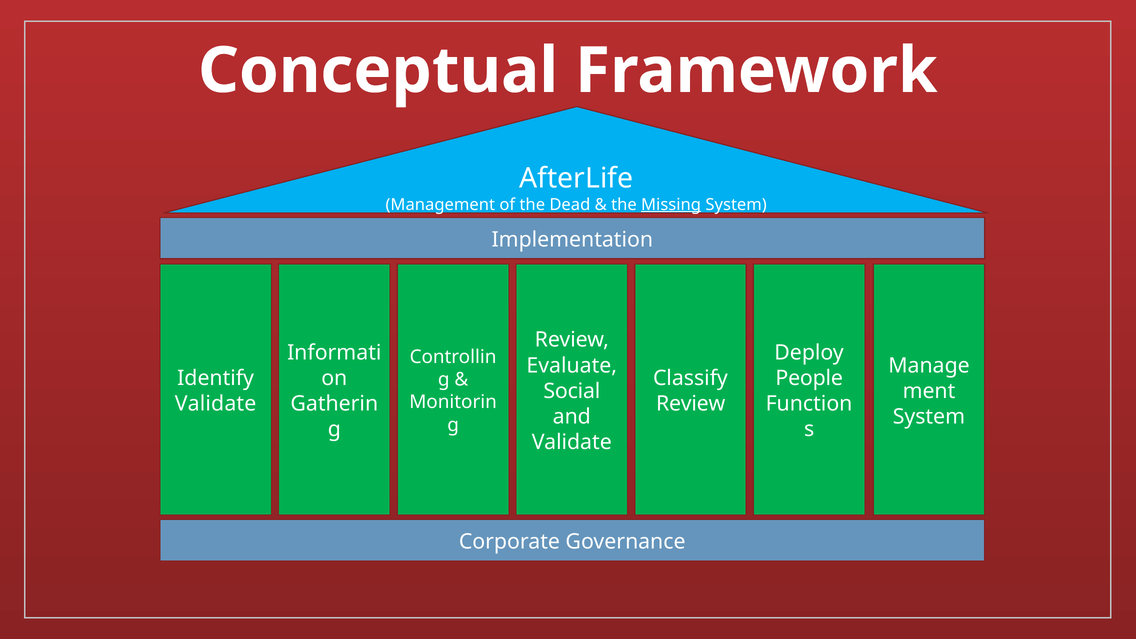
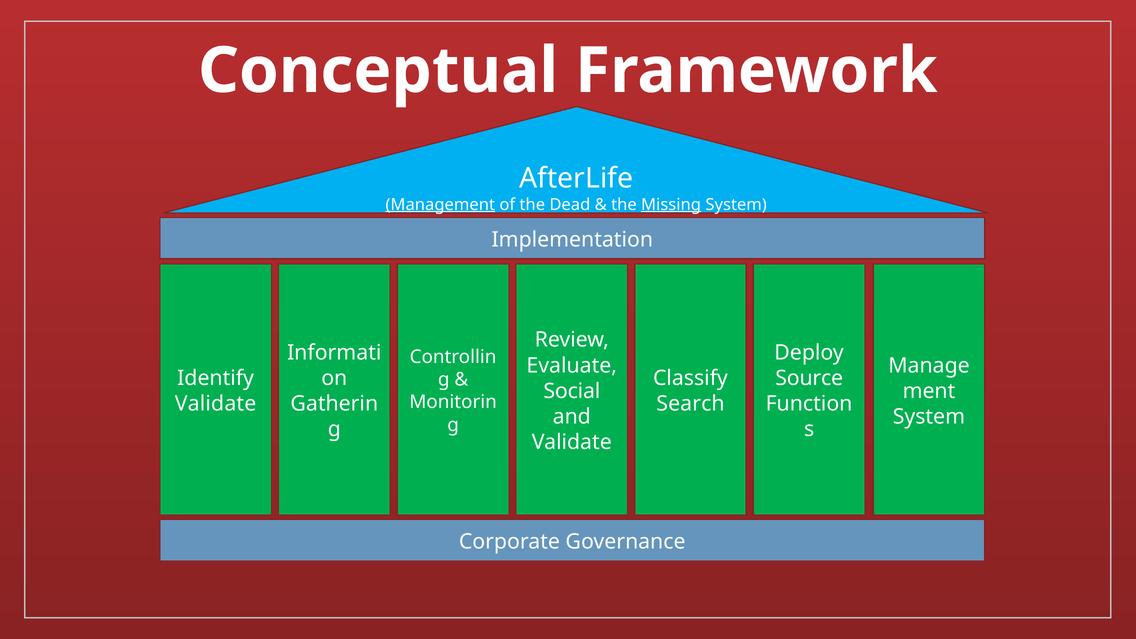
Management underline: none -> present
People: People -> Source
Review at (691, 404): Review -> Search
